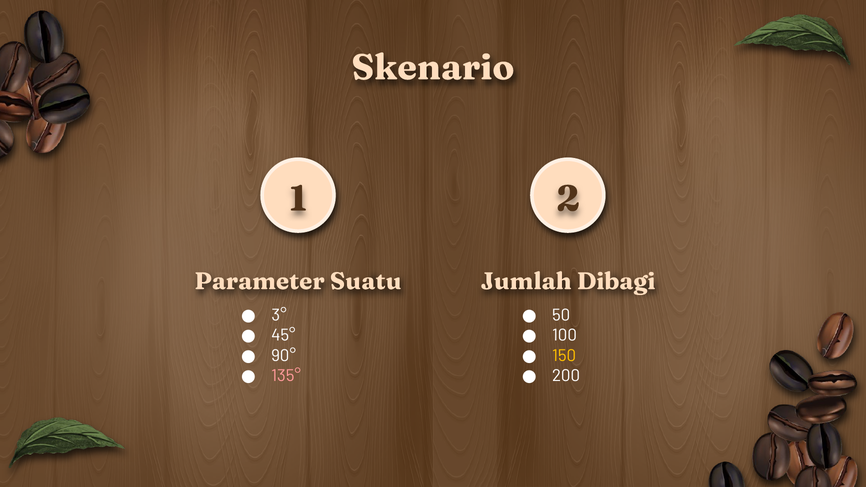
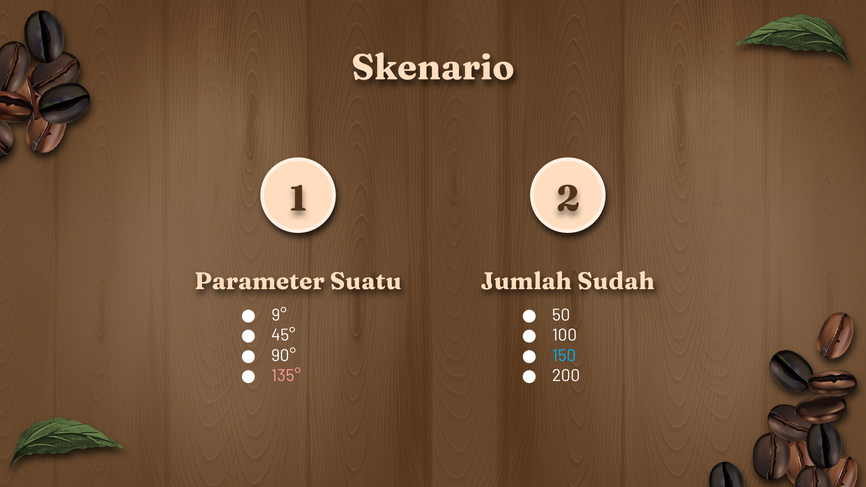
Dibagi: Dibagi -> Sudah
3°: 3° -> 9°
150 colour: yellow -> light blue
